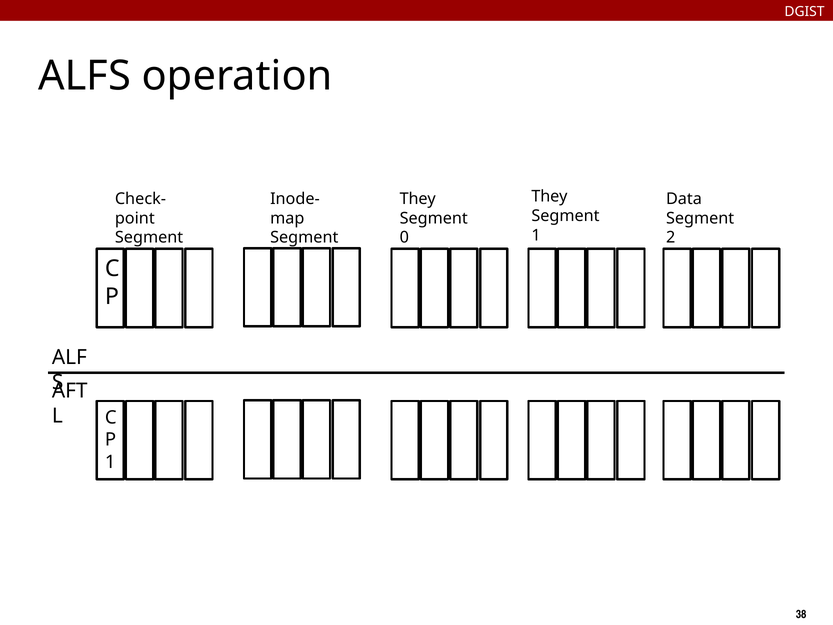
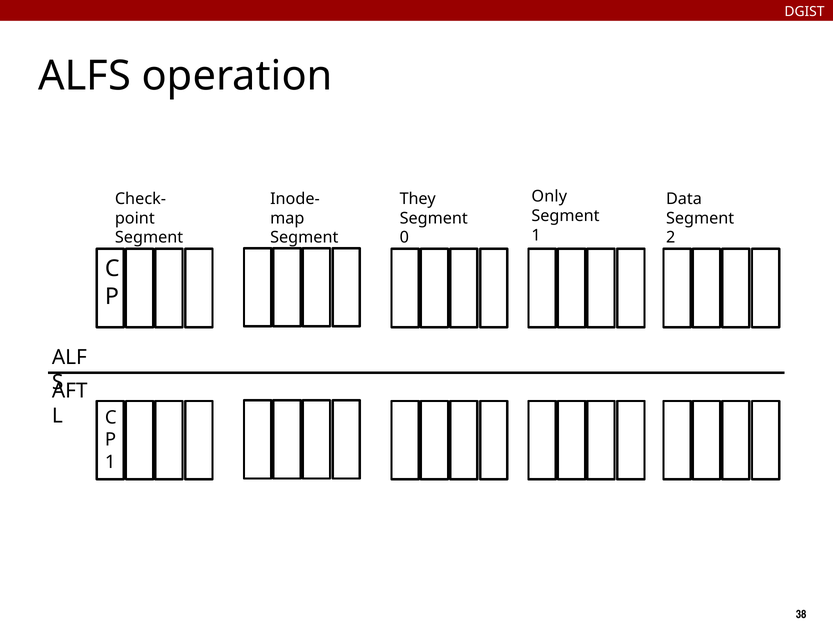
They at (549, 196): They -> Only
